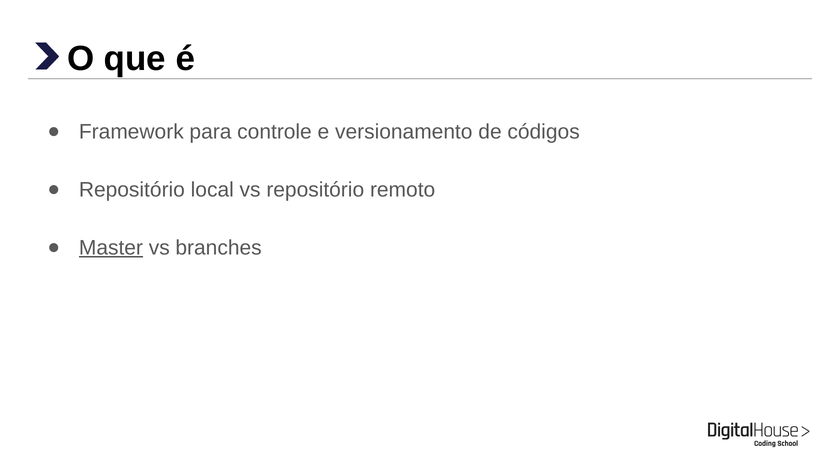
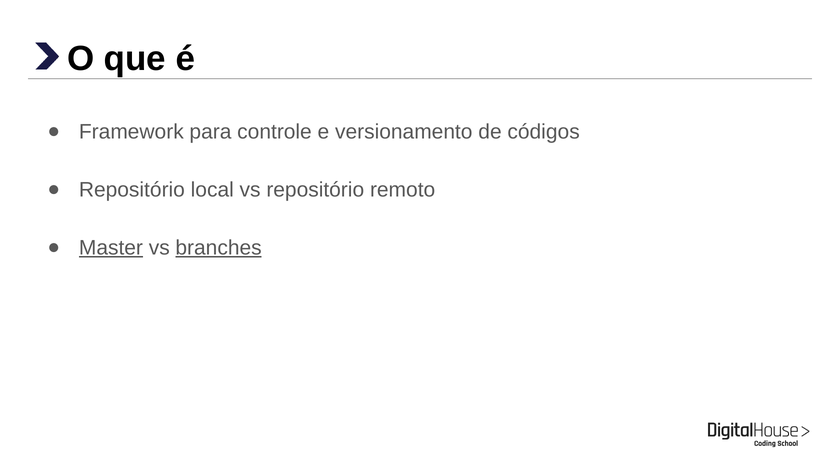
branches underline: none -> present
